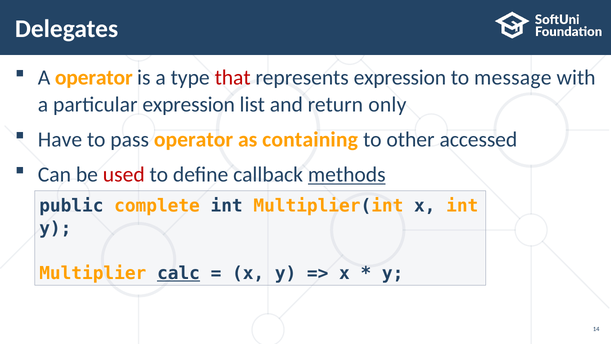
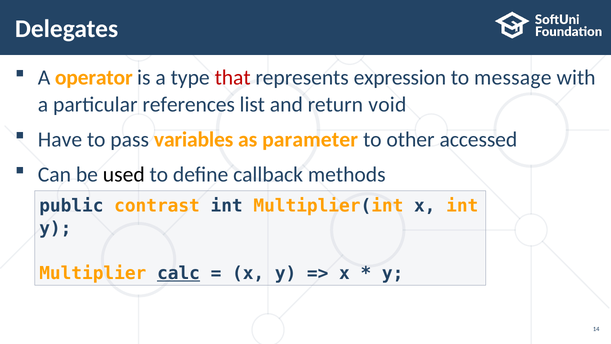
particular expression: expression -> references
only: only -> void
pass operator: operator -> variables
containing: containing -> parameter
used colour: red -> black
methods underline: present -> none
complete: complete -> contrast
